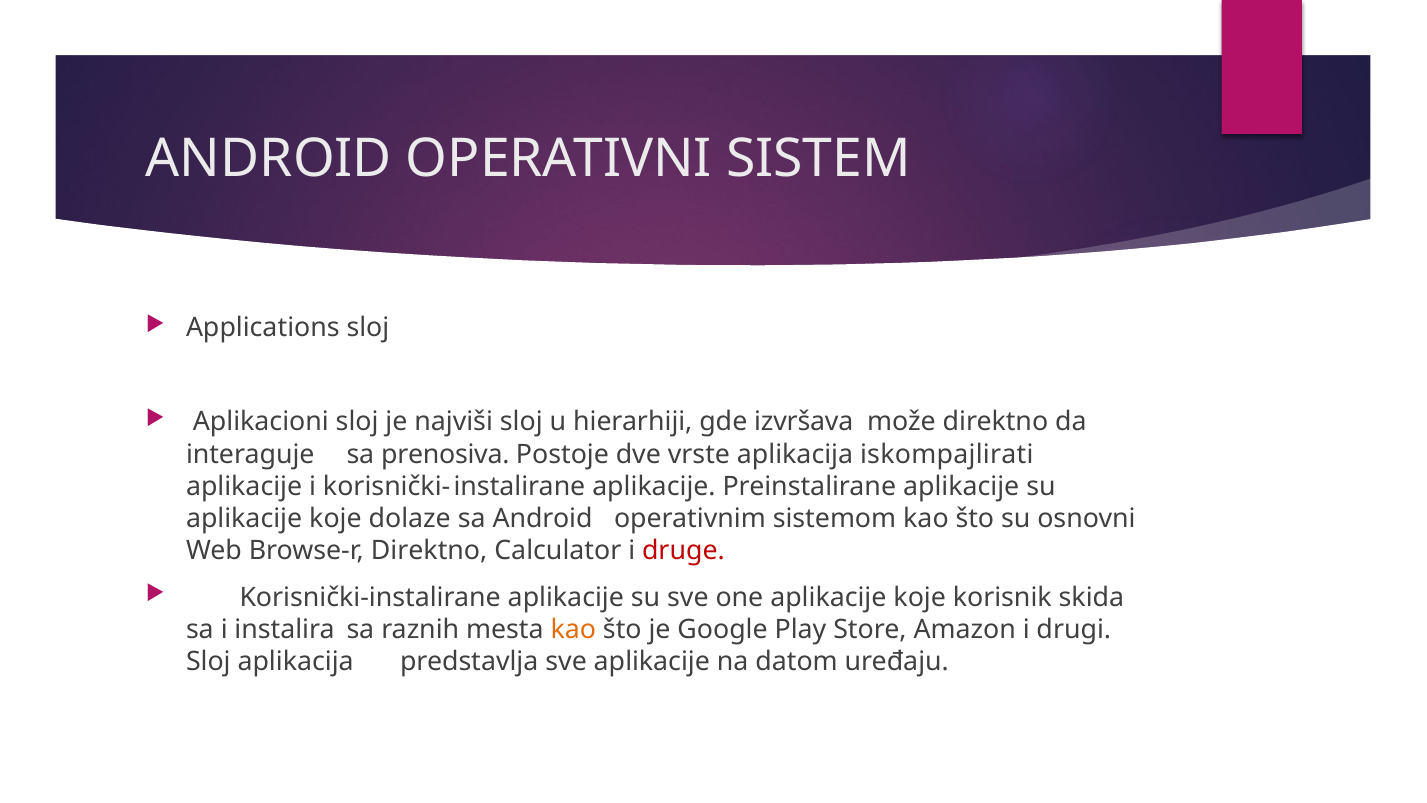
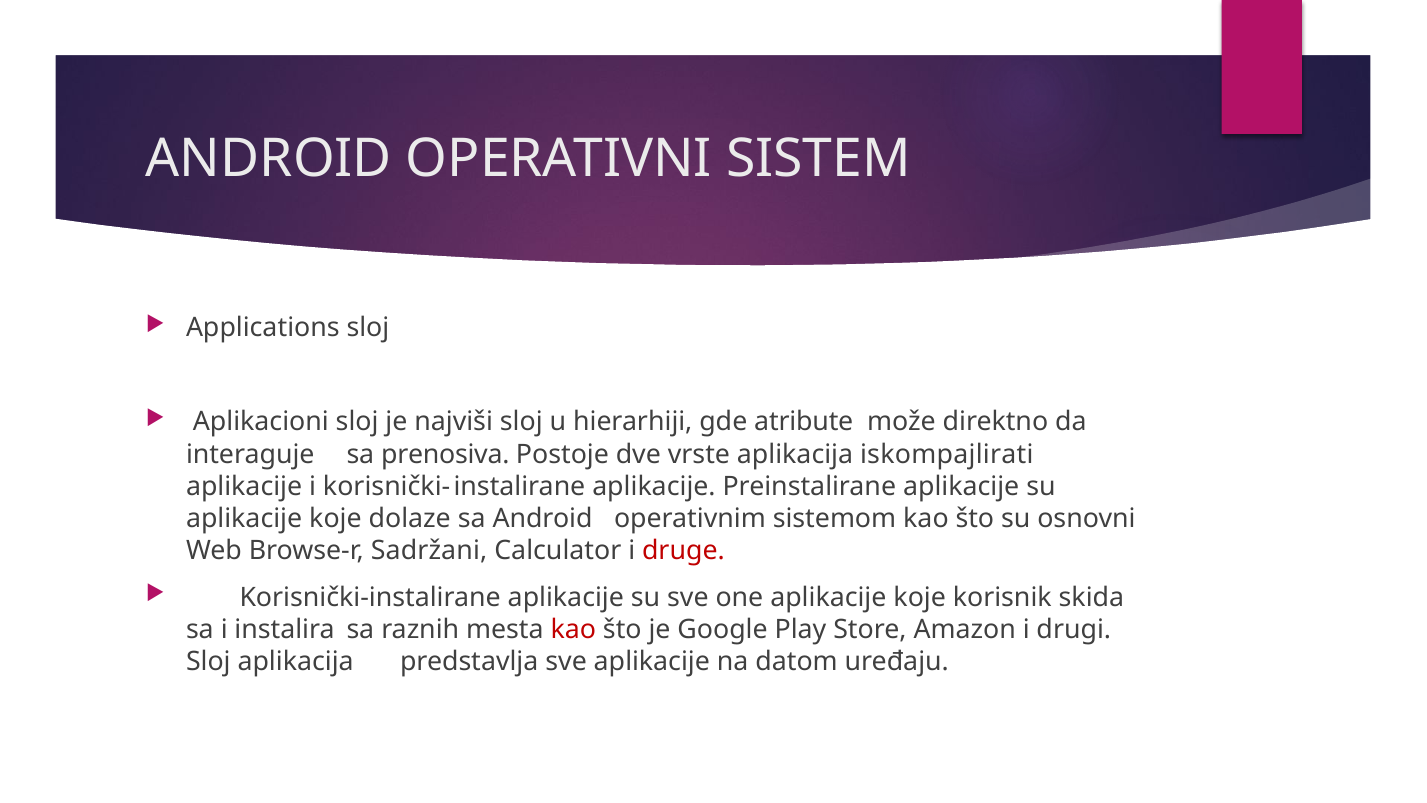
izvršava: izvršava -> atribute
Browse-r Direktno: Direktno -> Sadržani
kao at (573, 629) colour: orange -> red
